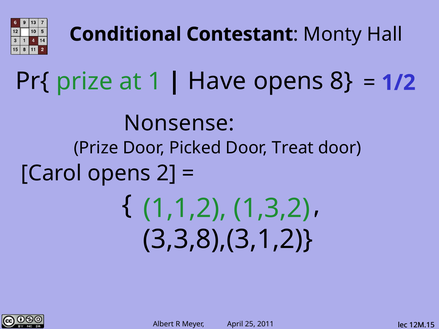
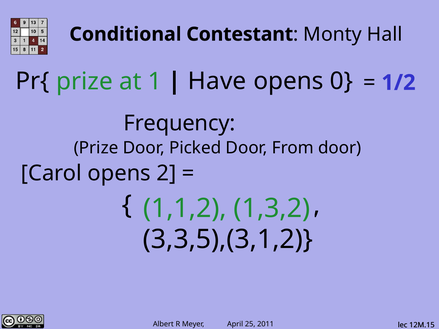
8: 8 -> 0
Nonsense: Nonsense -> Frequency
Treat: Treat -> From
3,3,8),(3,1,2: 3,3,8),(3,1,2 -> 3,3,5),(3,1,2
